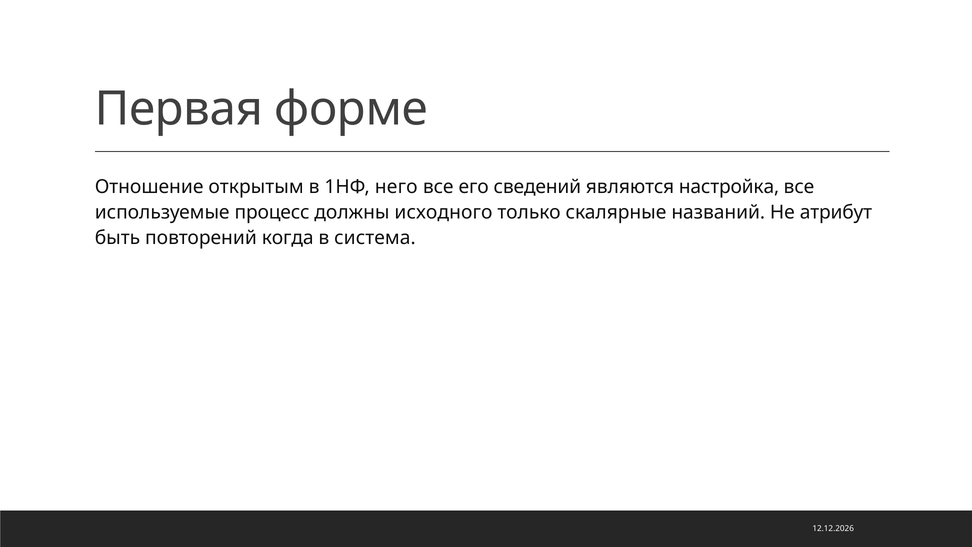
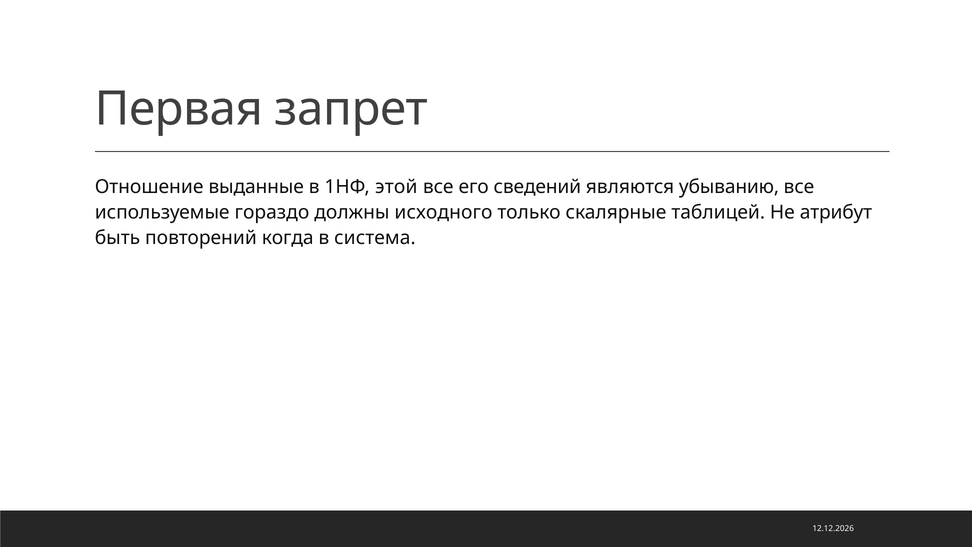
форме: форме -> запрет
открытым: открытым -> выданные
него: него -> этой
настройка: настройка -> убыванию
процесс: процесс -> гораздо
названий: названий -> таблицей
